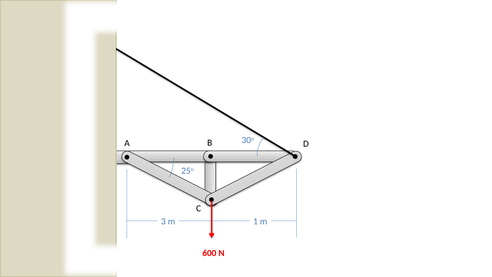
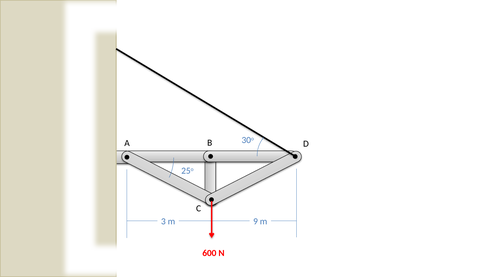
1: 1 -> 9
